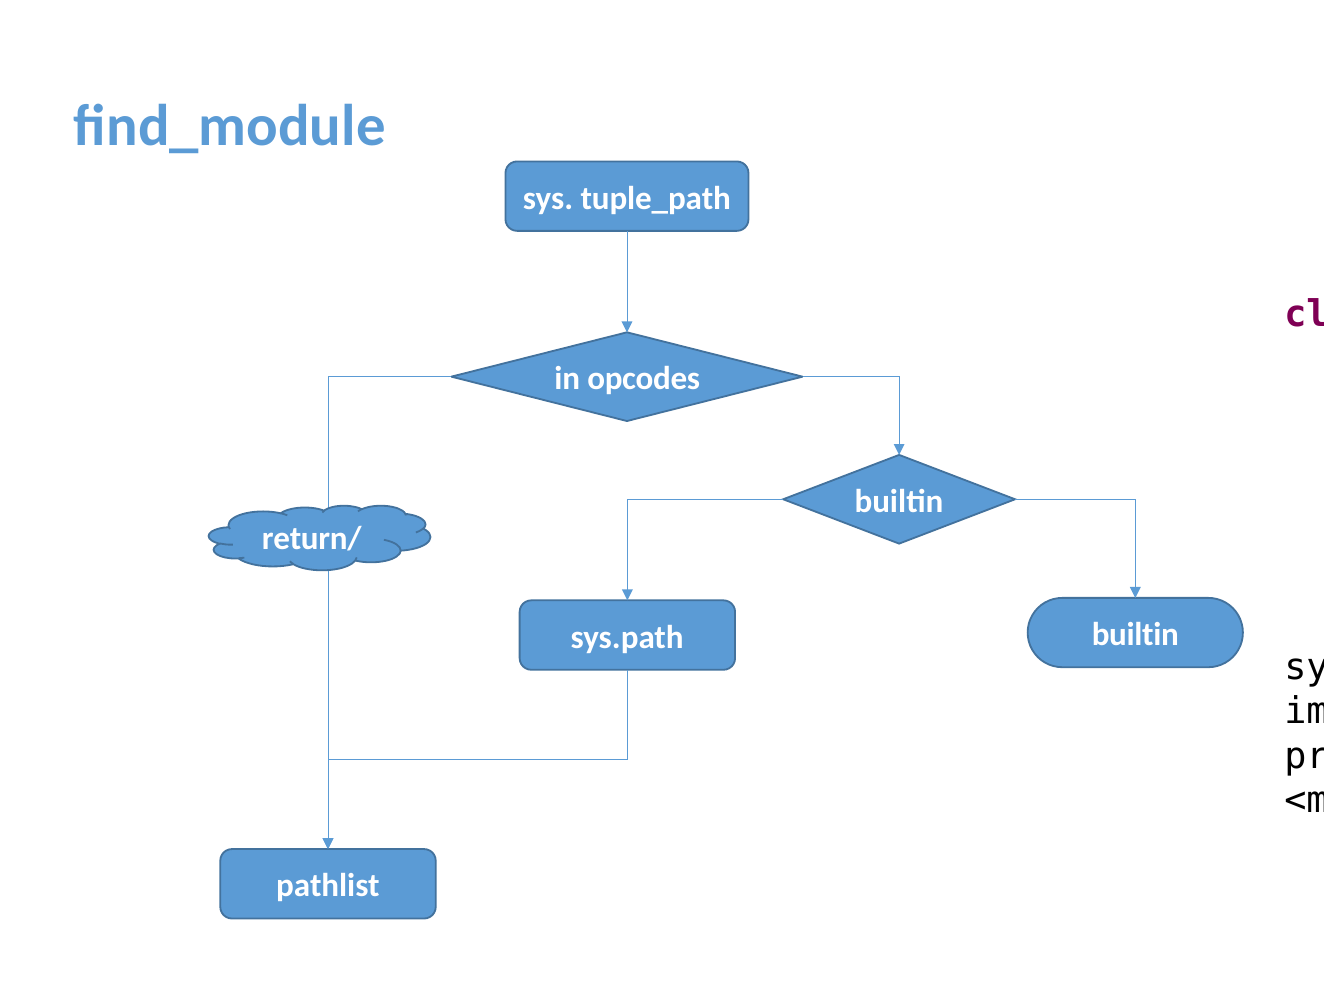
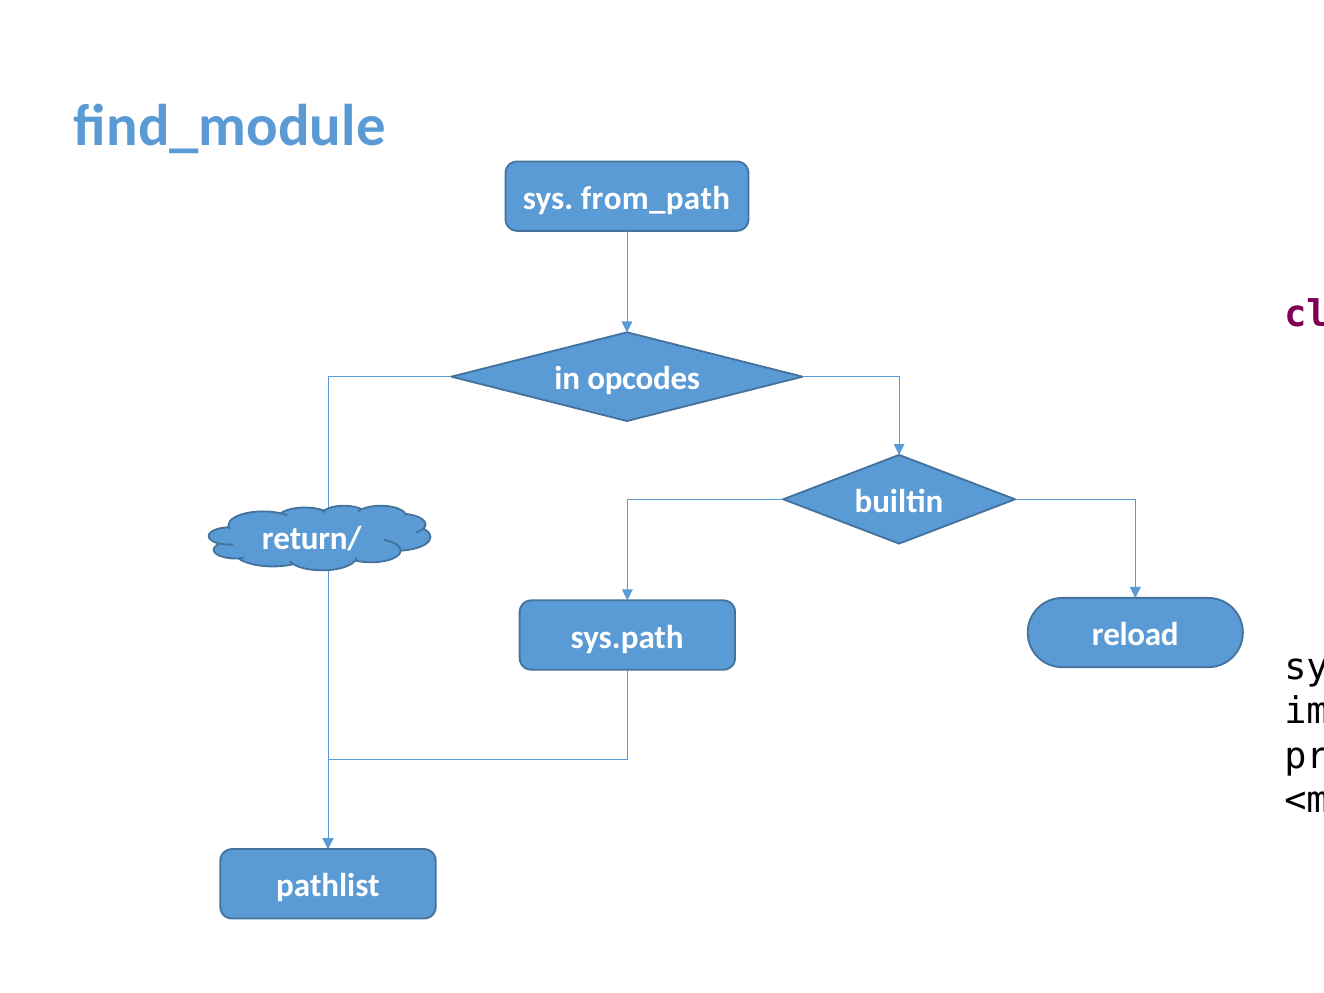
tuple_path: tuple_path -> from_path
builtin at (1135, 635): builtin -> reload
